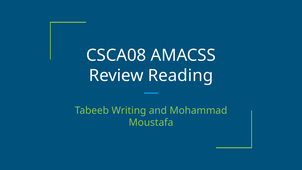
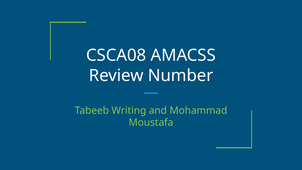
Reading: Reading -> Number
